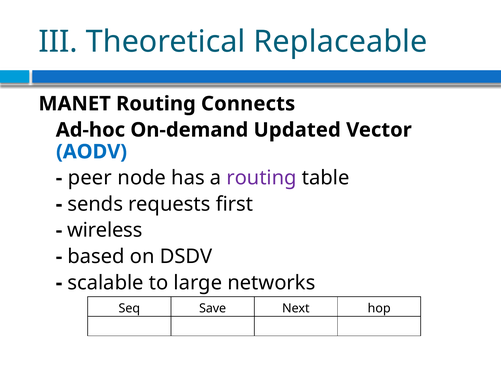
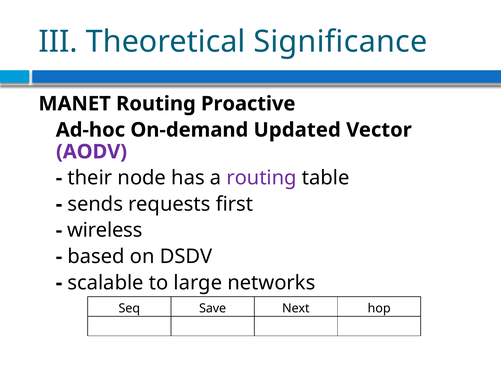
Replaceable: Replaceable -> Significance
Connects: Connects -> Proactive
AODV colour: blue -> purple
peer: peer -> their
